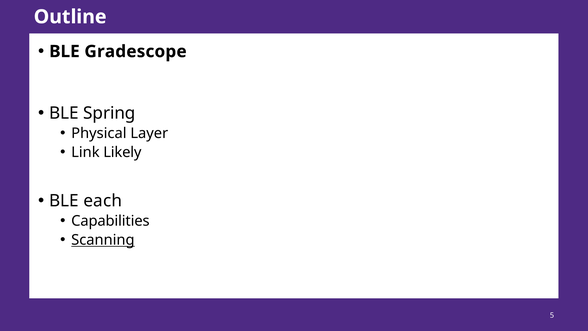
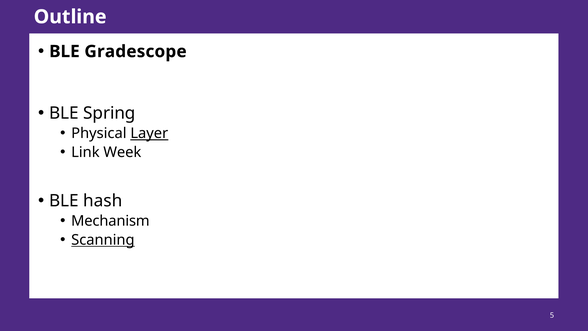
Layer underline: none -> present
Likely: Likely -> Week
each: each -> hash
Capabilities: Capabilities -> Mechanism
